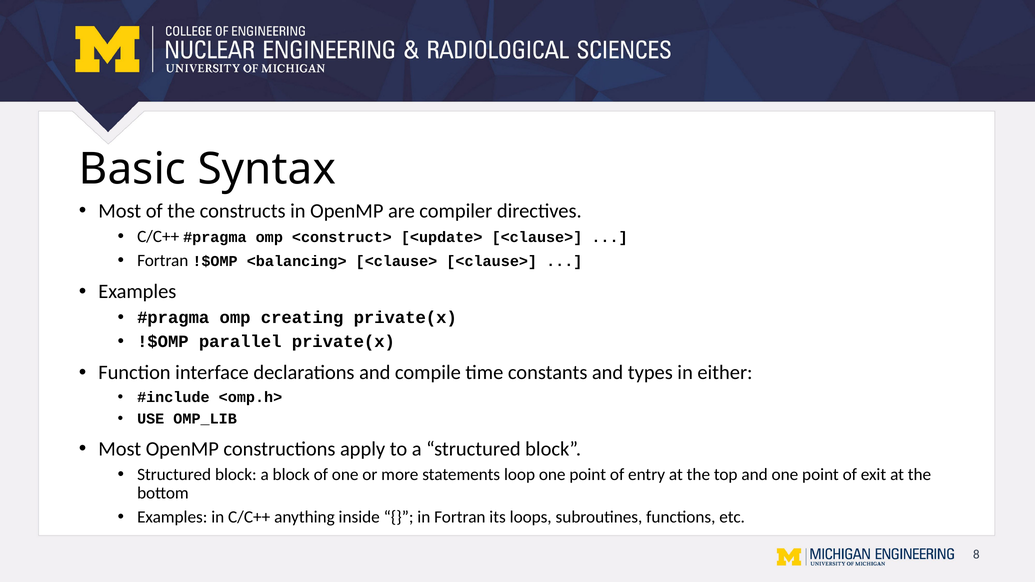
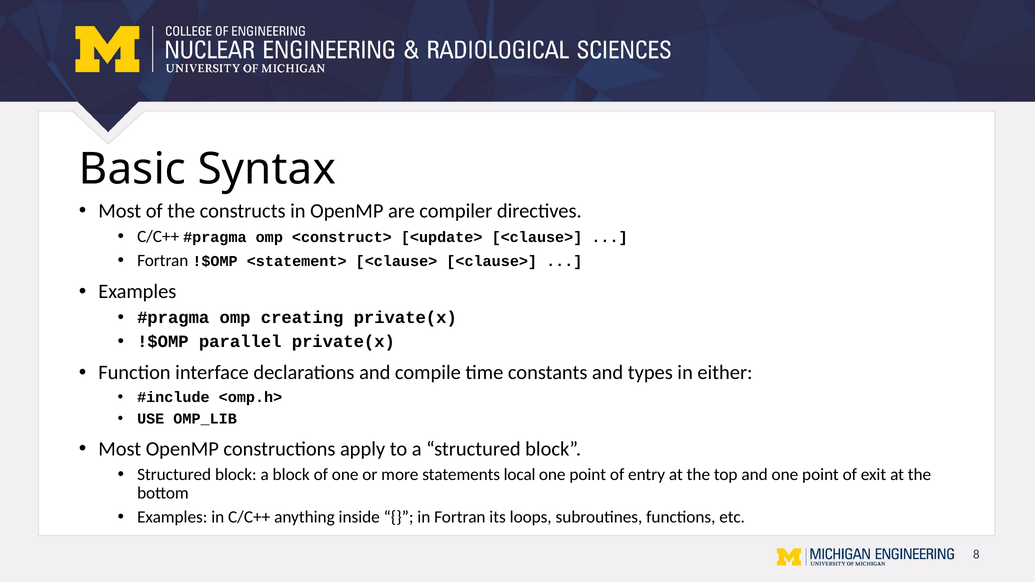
<balancing>: <balancing> -> <statement>
loop: loop -> local
